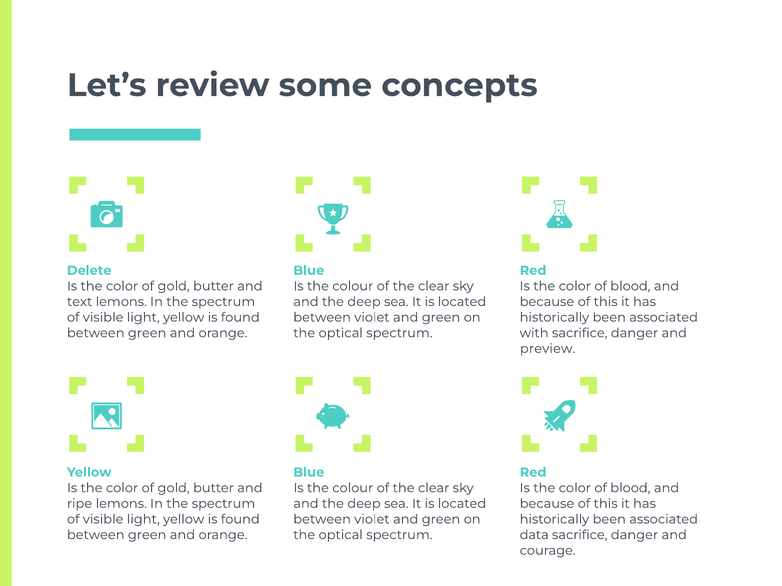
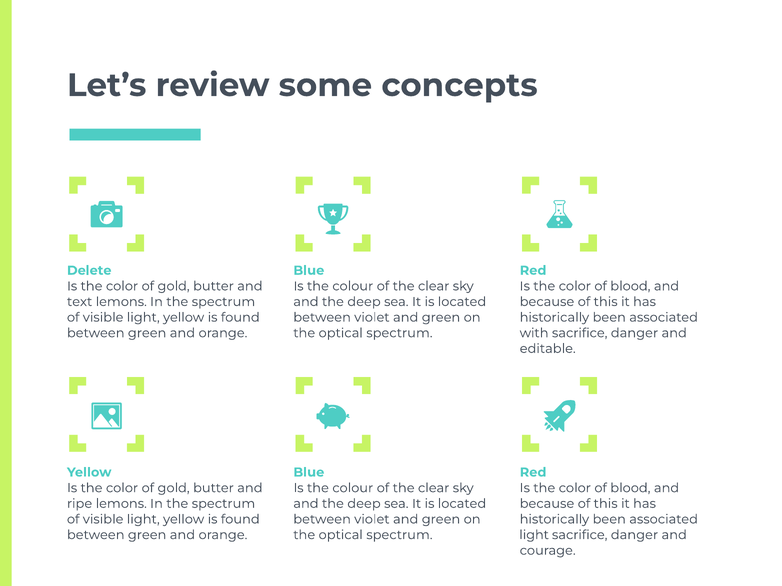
preview: preview -> editable
data at (534, 535): data -> light
